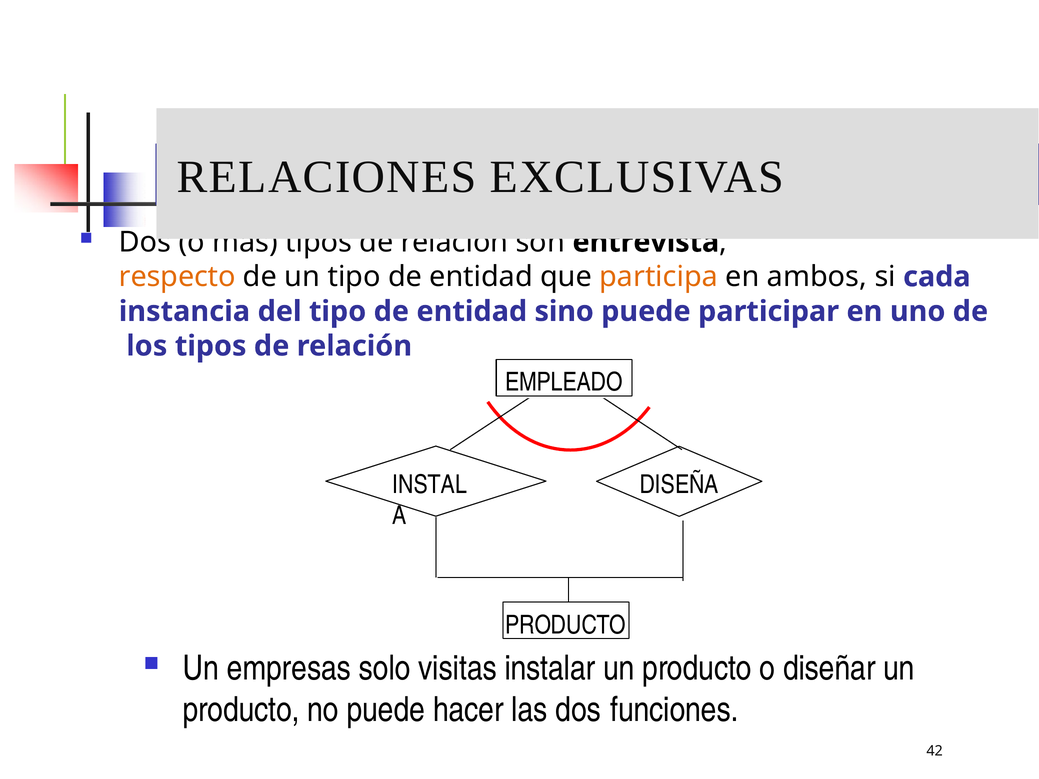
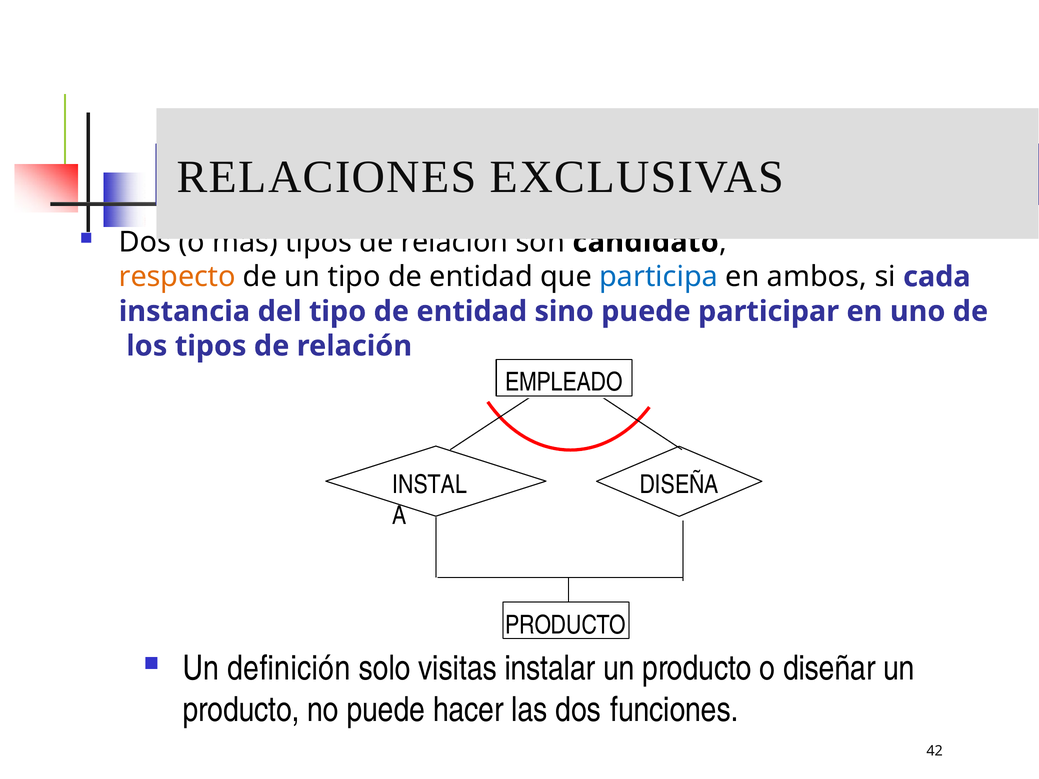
entrevista: entrevista -> candidato
participa colour: orange -> blue
empresas: empresas -> definición
